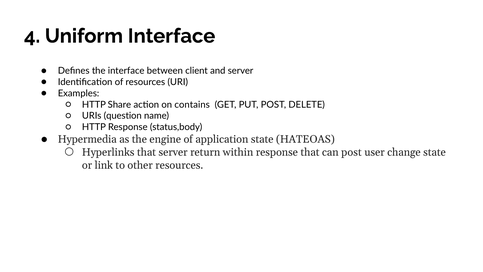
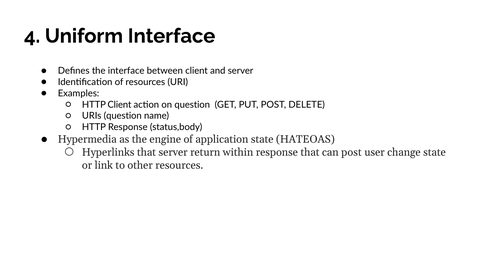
HTTP Share: Share -> Client
on contains: contains -> question
